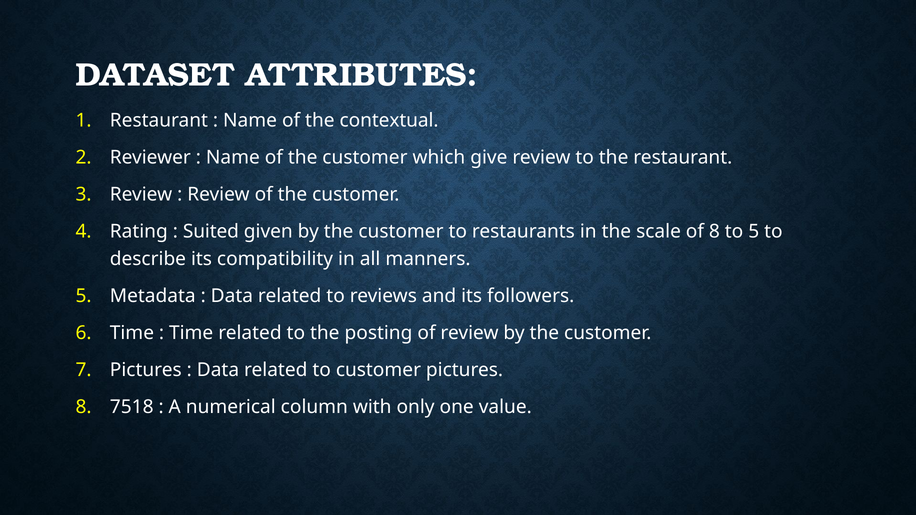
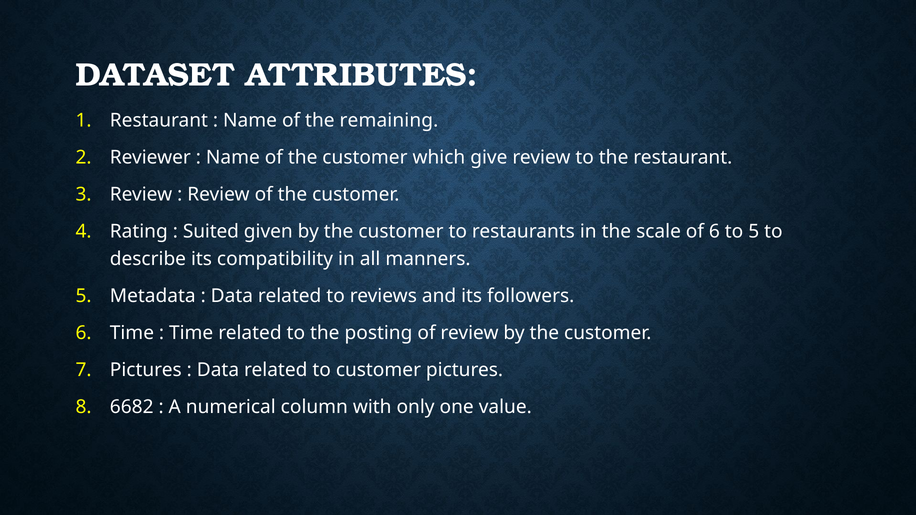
contextual: contextual -> remaining
of 8: 8 -> 6
7518: 7518 -> 6682
